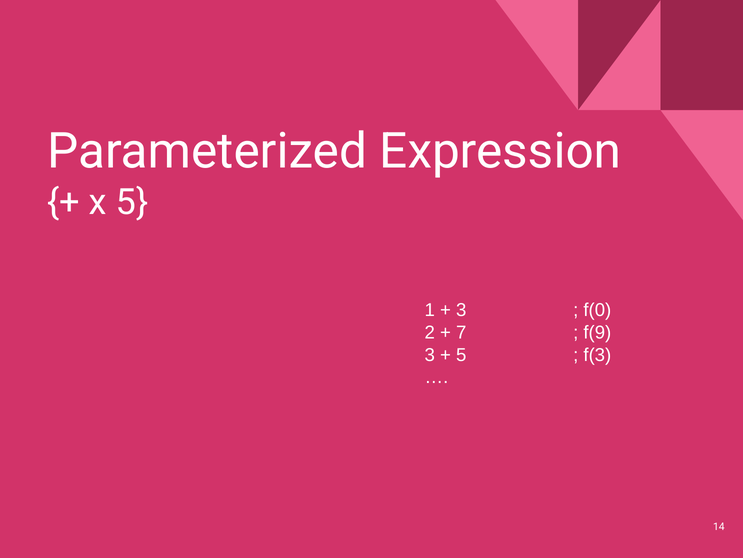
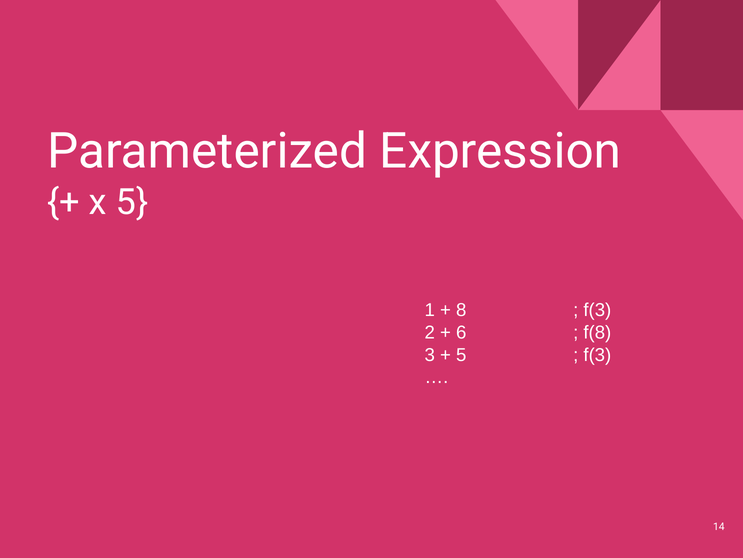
3 at (461, 310): 3 -> 8
f(0 at (597, 310): f(0 -> f(3
7: 7 -> 6
f(9: f(9 -> f(8
